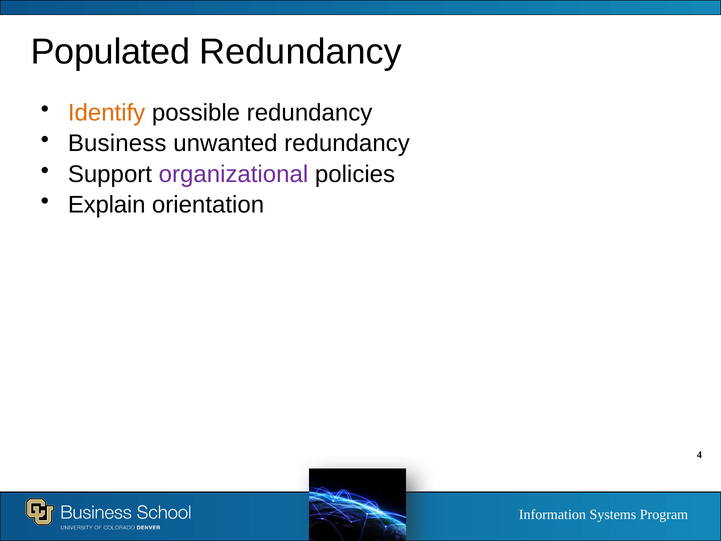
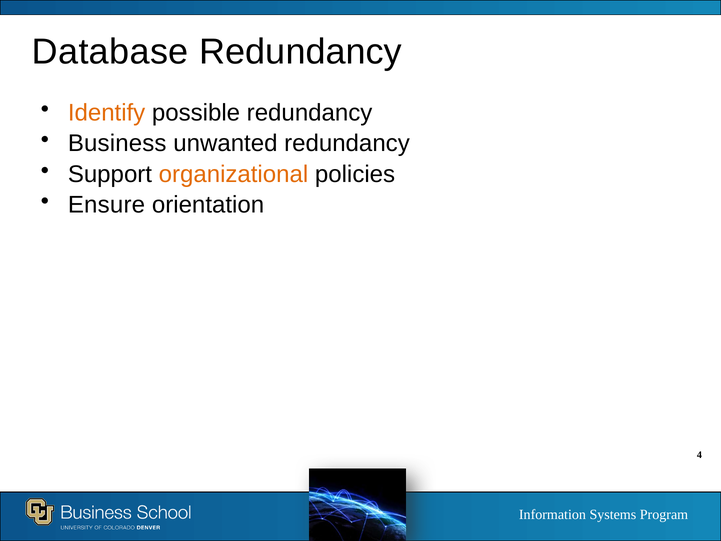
Populated: Populated -> Database
organizational colour: purple -> orange
Explain: Explain -> Ensure
